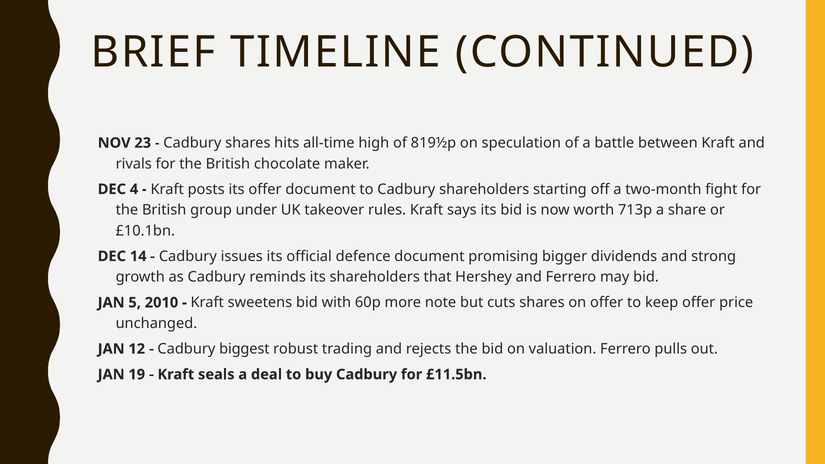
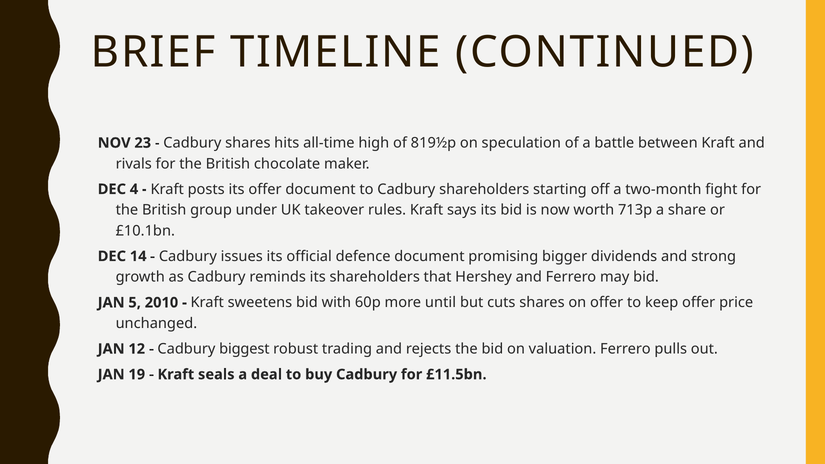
note: note -> until
